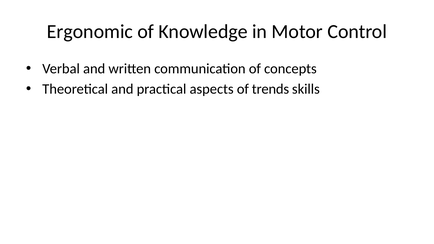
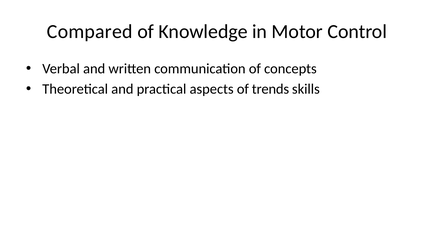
Ergonomic: Ergonomic -> Compared
